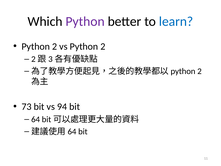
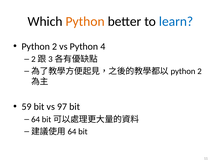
Python at (85, 21) colour: purple -> orange
vs Python 2: 2 -> 4
73: 73 -> 59
94: 94 -> 97
